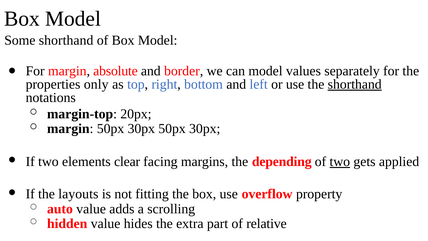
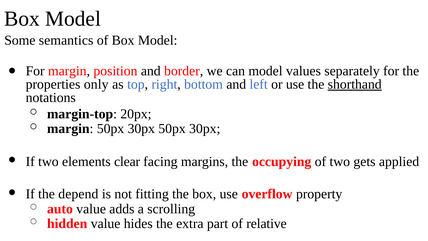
Some shorthand: shorthand -> semantics
absolute: absolute -> position
depending: depending -> occupying
two at (340, 161) underline: present -> none
layouts: layouts -> depend
